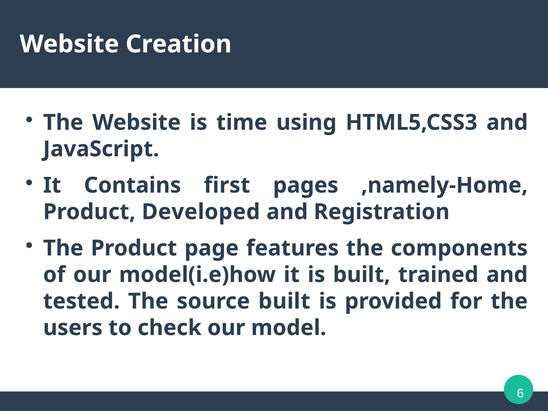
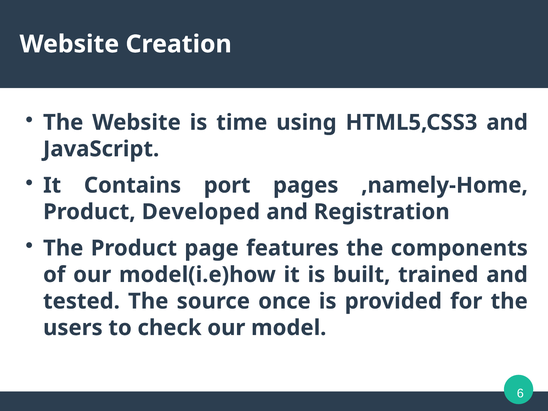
first: first -> port
source built: built -> once
